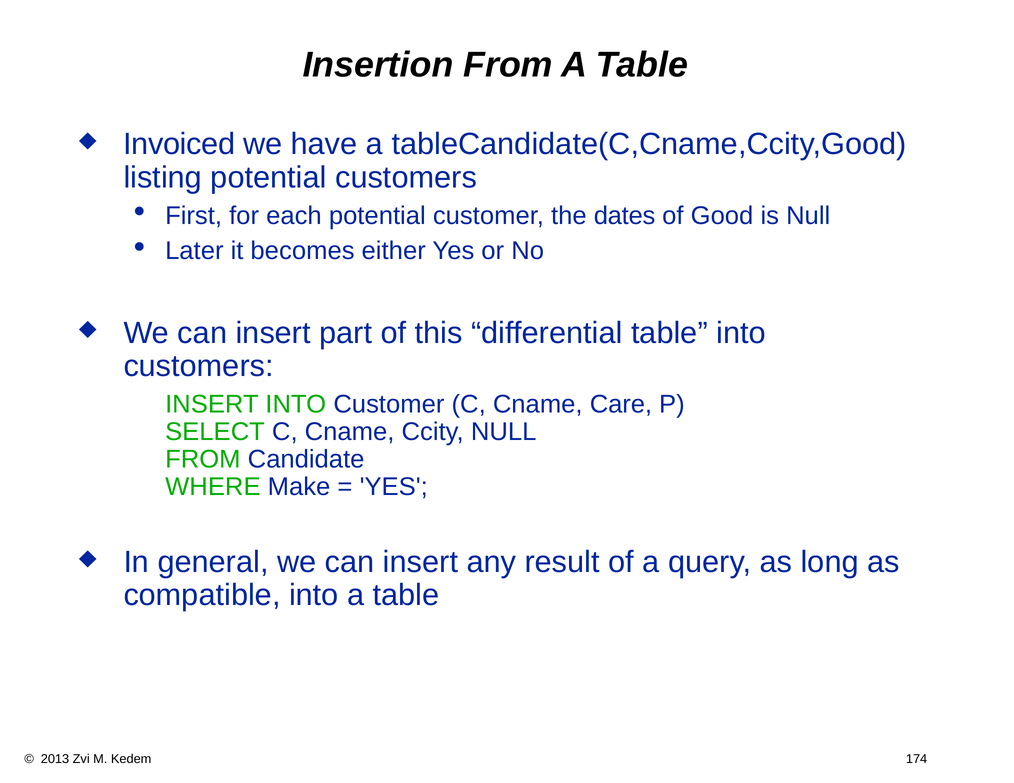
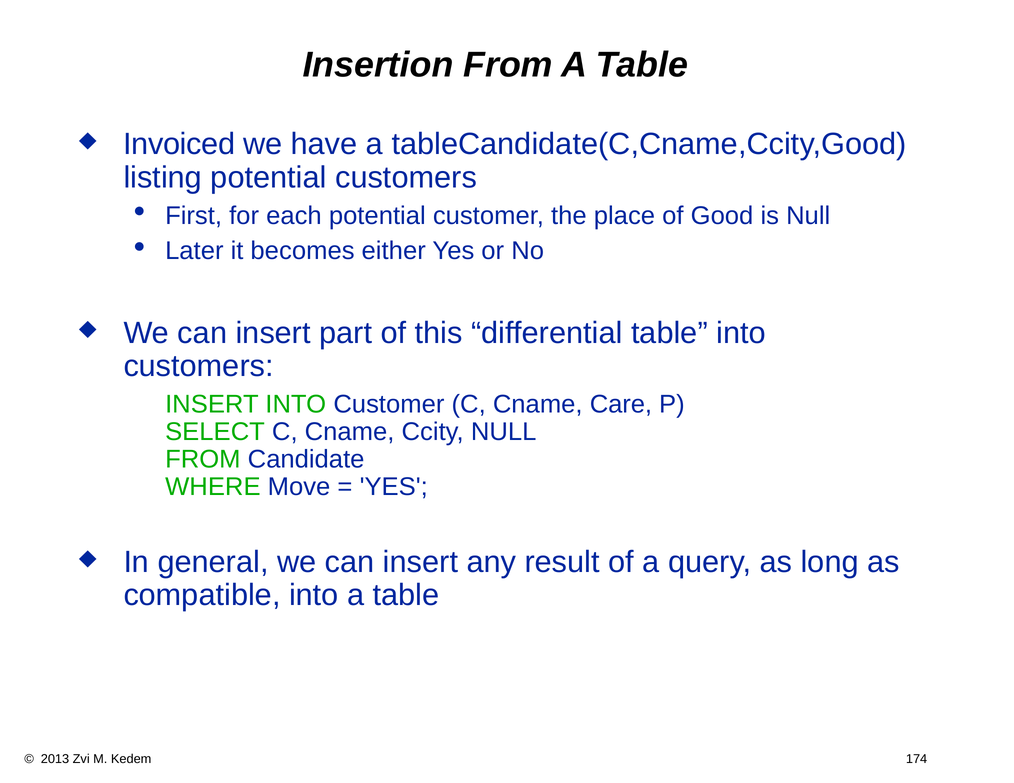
dates: dates -> place
Make: Make -> Move
